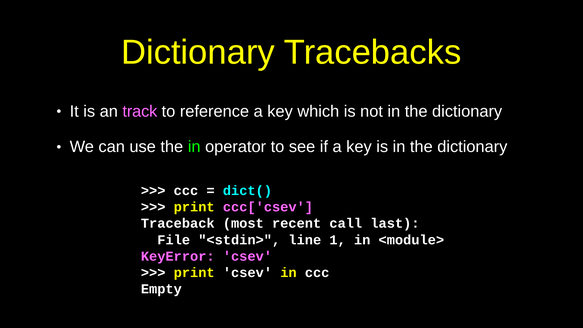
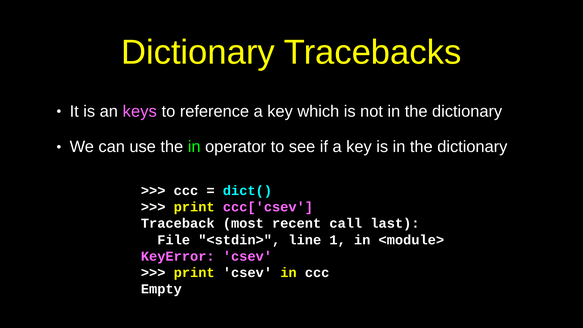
track: track -> keys
